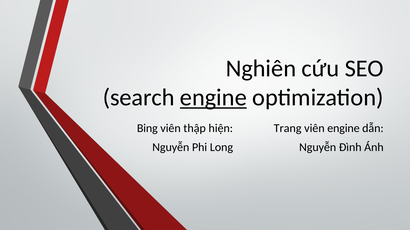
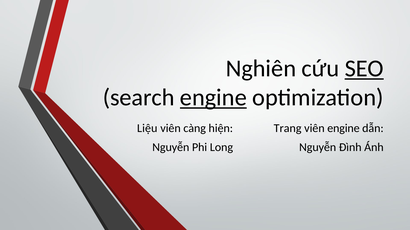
SEO underline: none -> present
Bing: Bing -> Liệu
thập: thập -> càng
